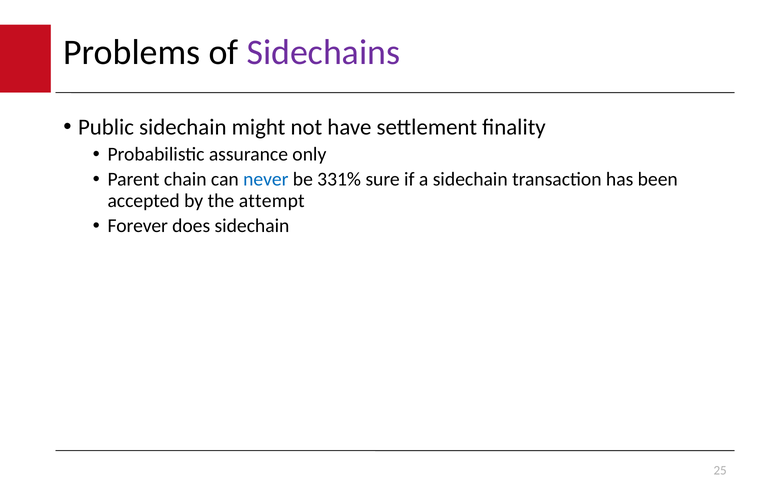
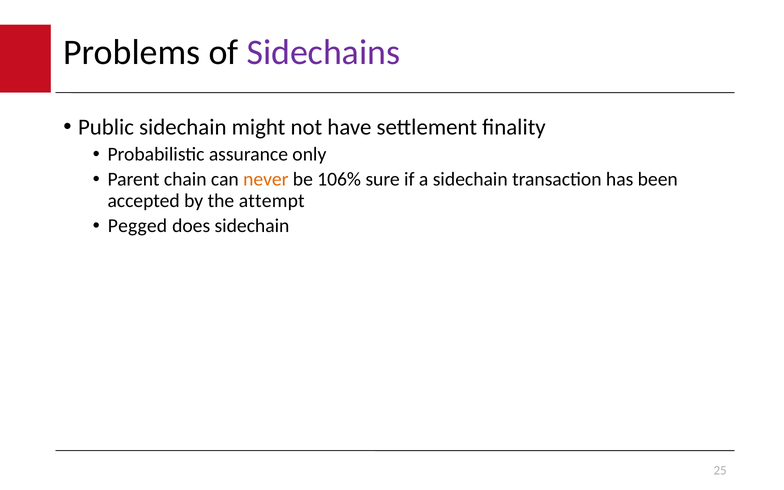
never colour: blue -> orange
331%: 331% -> 106%
Forever: Forever -> Pegged
